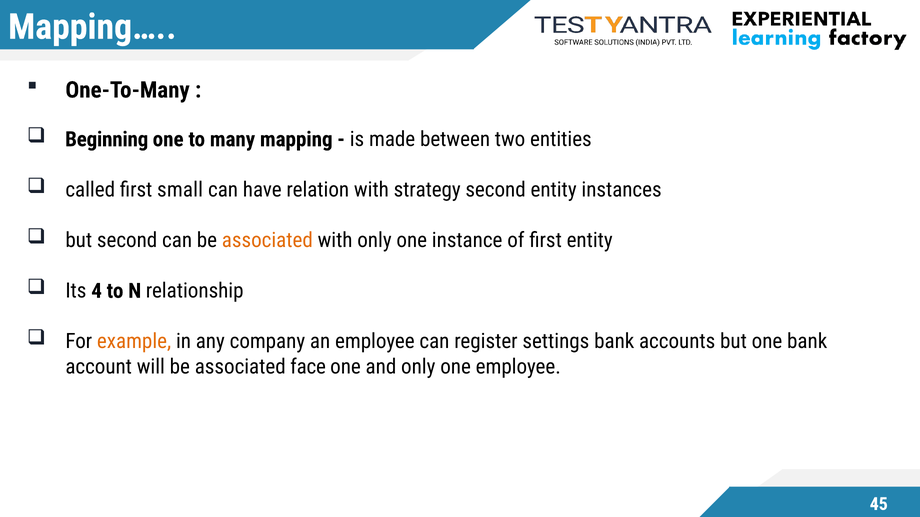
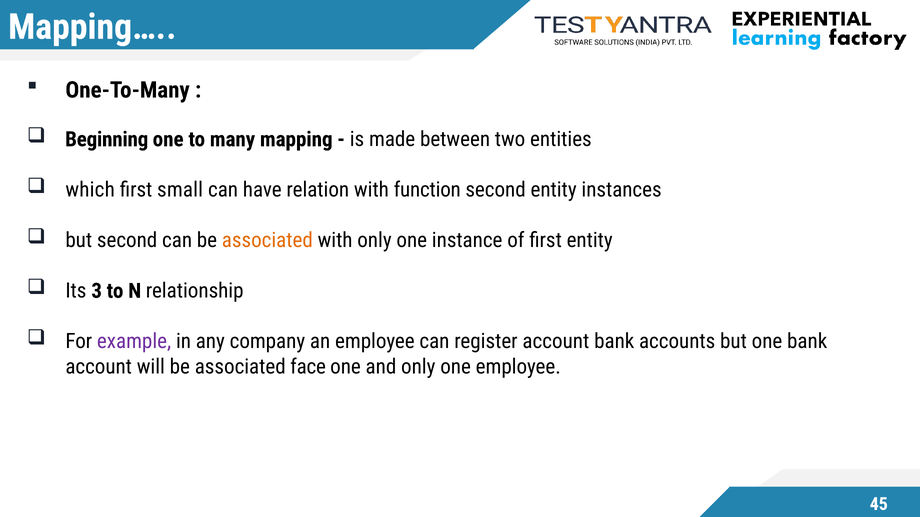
called: called -> which
strategy: strategy -> function
4: 4 -> 3
example colour: orange -> purple
register settings: settings -> account
